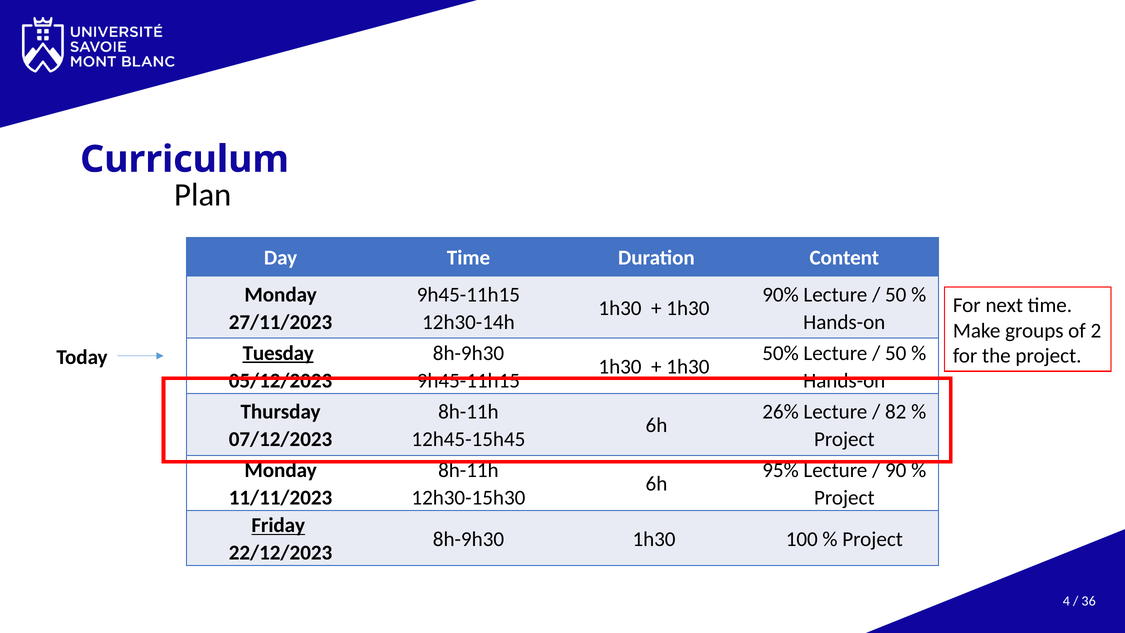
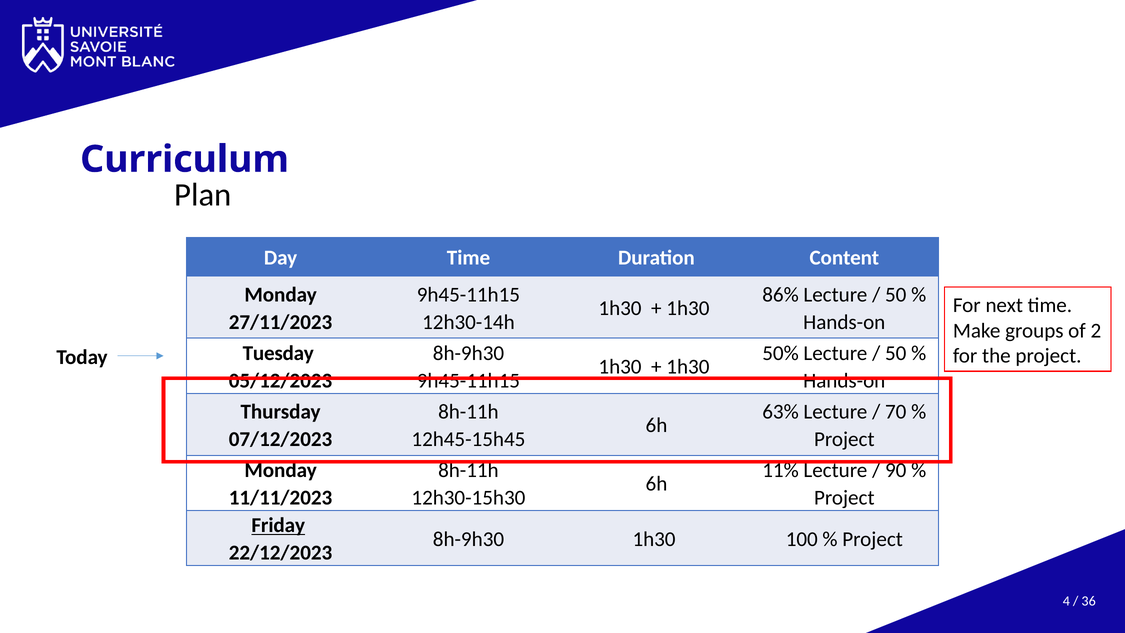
90%: 90% -> 86%
Tuesday underline: present -> none
26%: 26% -> 63%
82: 82 -> 70
95%: 95% -> 11%
